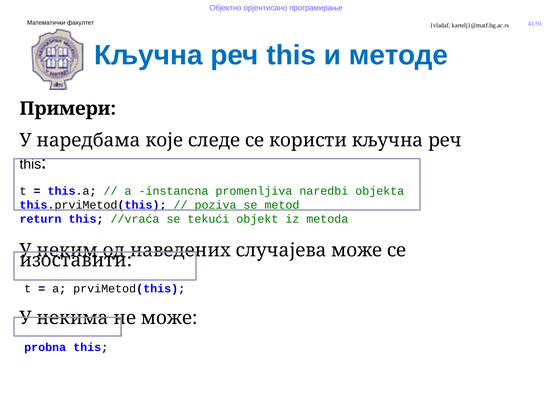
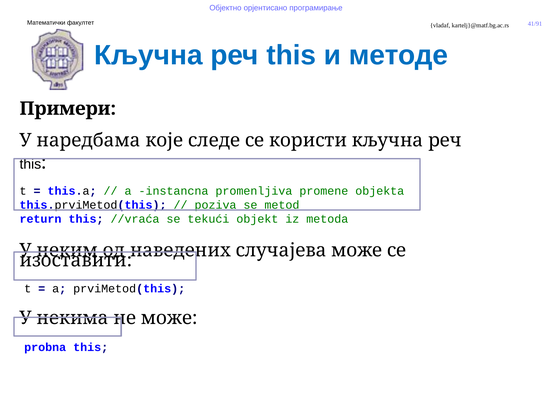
naredbi: naredbi -> promene
